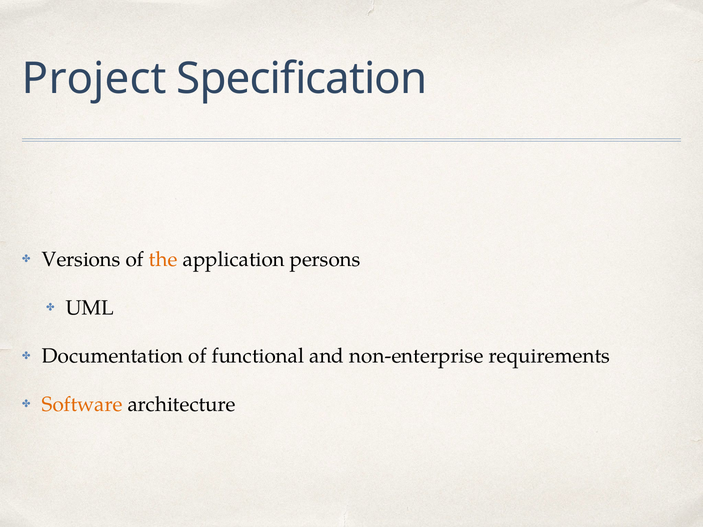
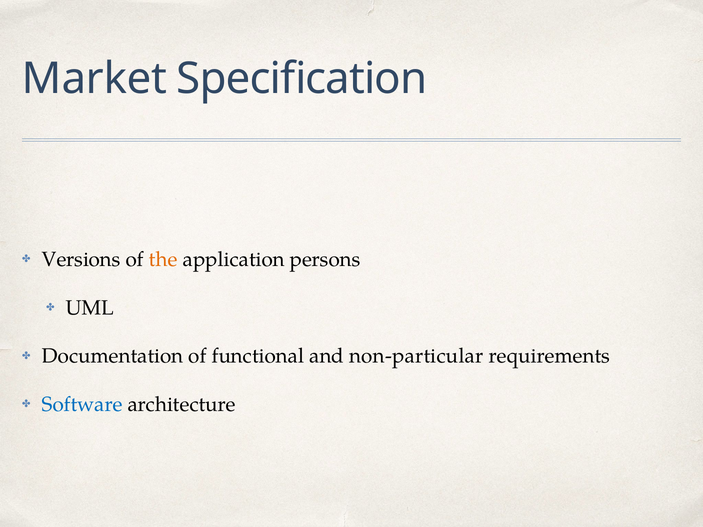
Project: Project -> Market
non-enterprise: non-enterprise -> non-particular
Software colour: orange -> blue
